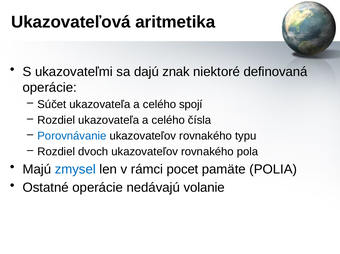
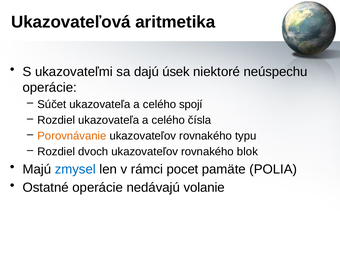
znak: znak -> úsek
definovaná: definovaná -> neúspechu
Porovnávanie colour: blue -> orange
pola: pola -> blok
